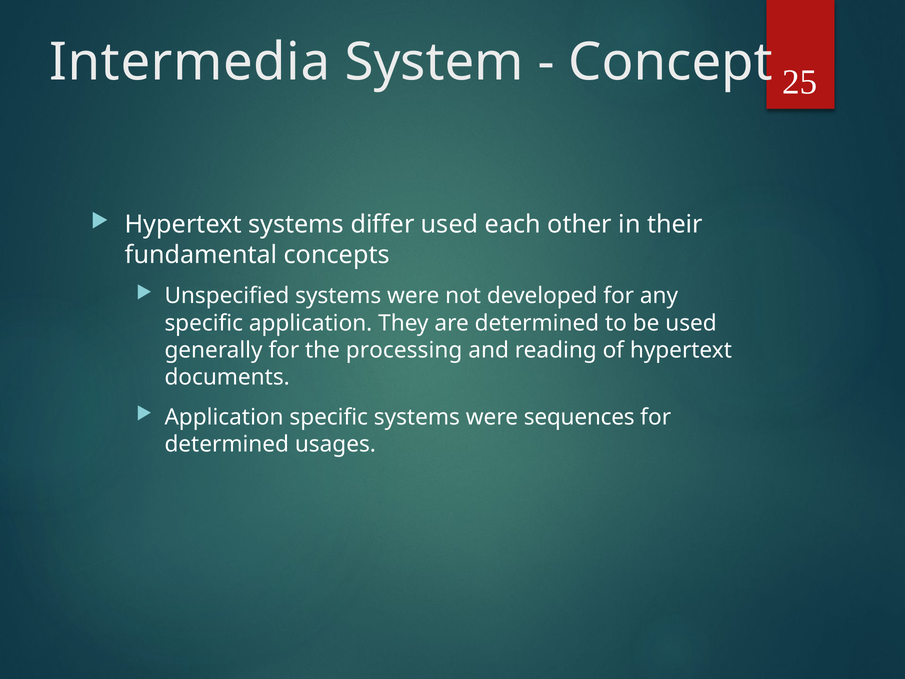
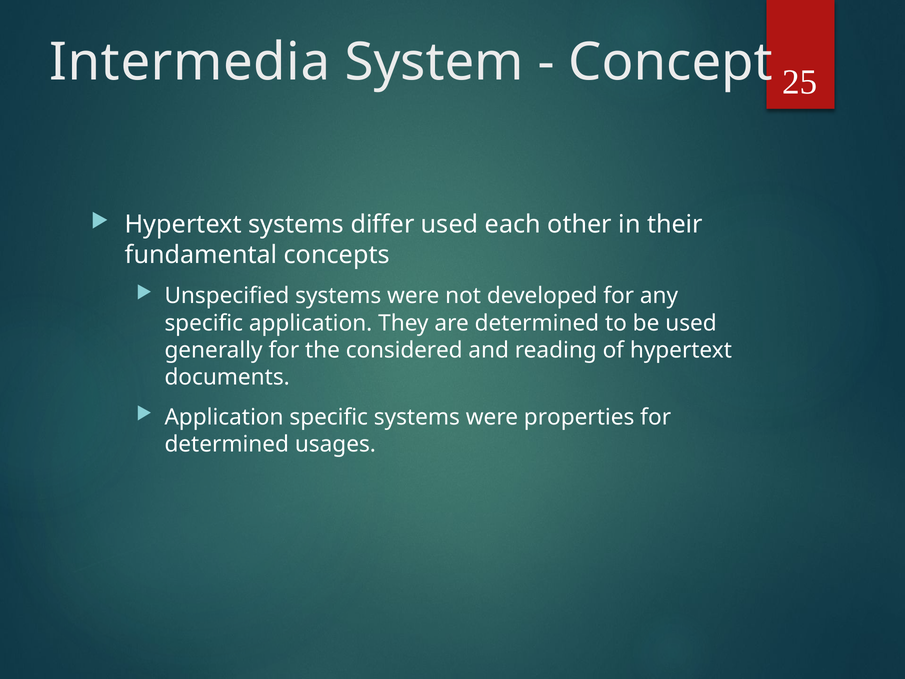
processing: processing -> considered
sequences: sequences -> properties
